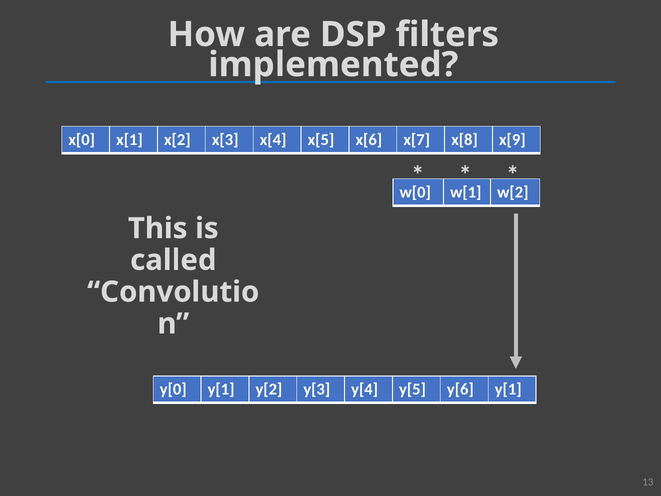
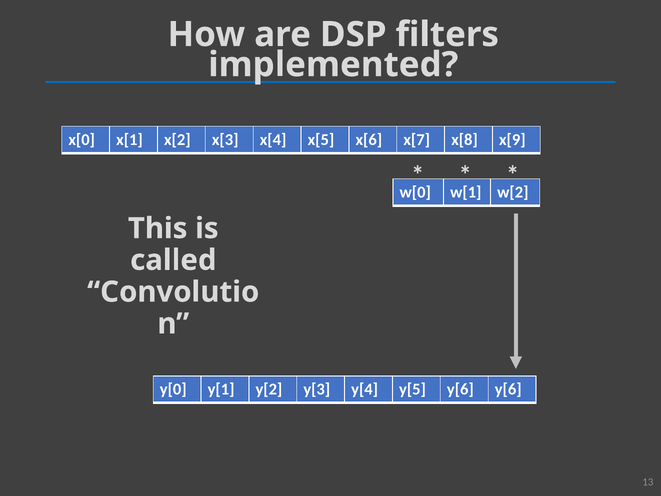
y[6 y[1: y[1 -> y[6
